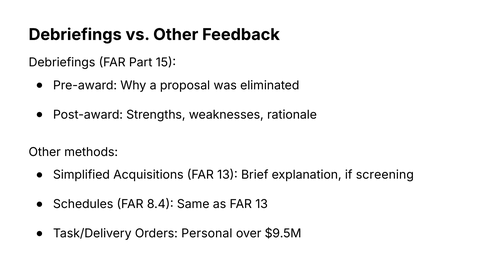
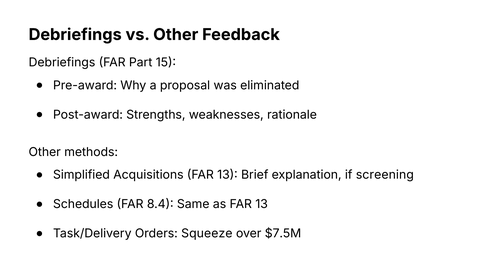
Personal: Personal -> Squeeze
$9.5M: $9.5M -> $7.5M
